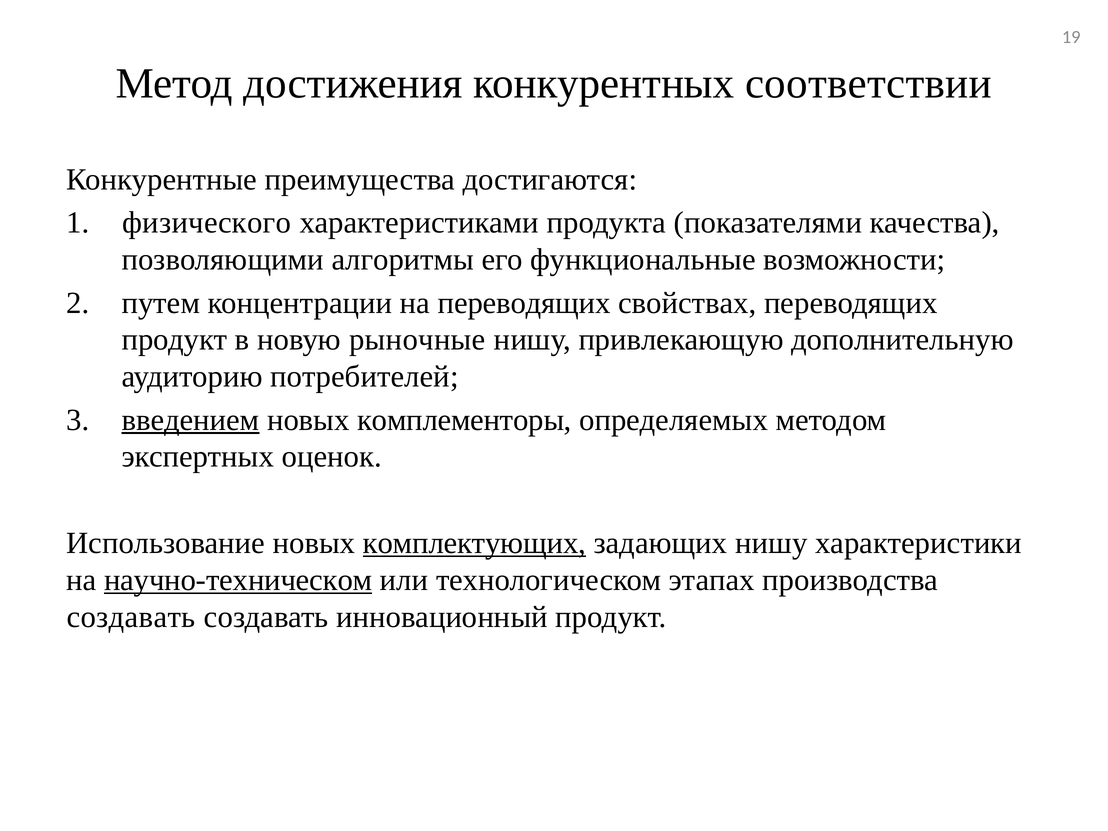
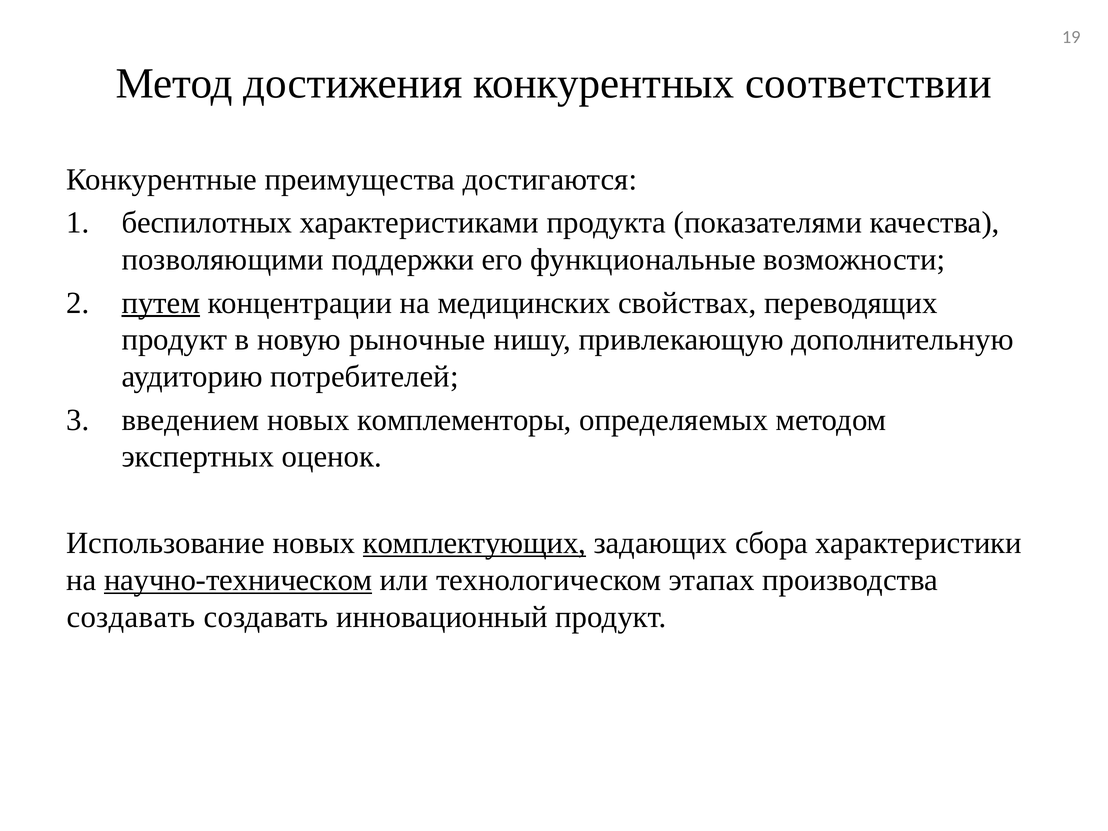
физического: физического -> беспилотных
алгоритмы: алгоритмы -> поддержки
путем underline: none -> present
на переводящих: переводящих -> медицинских
введением underline: present -> none
задающих нишу: нишу -> сбора
